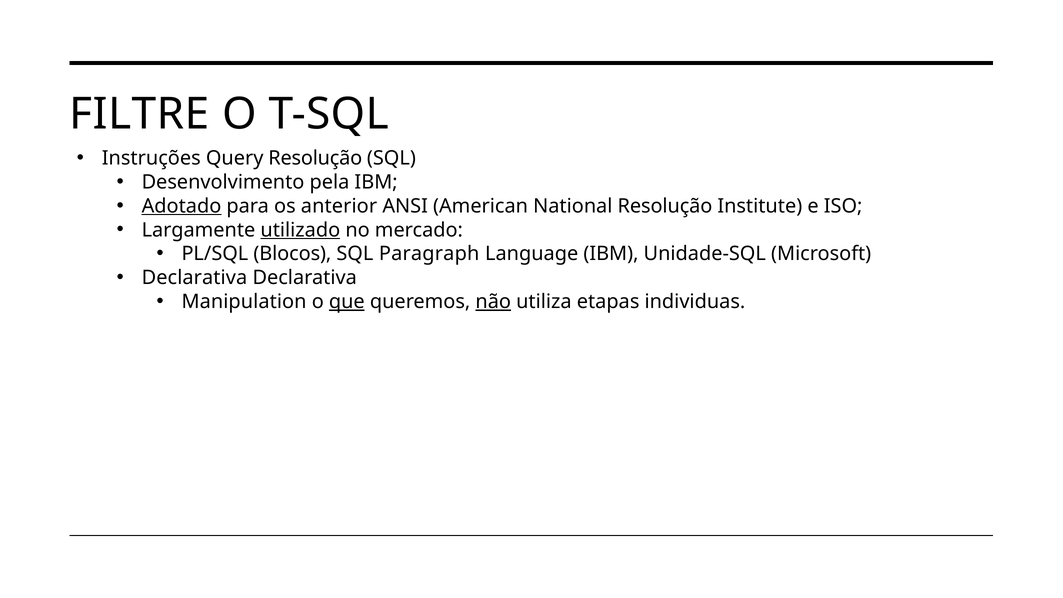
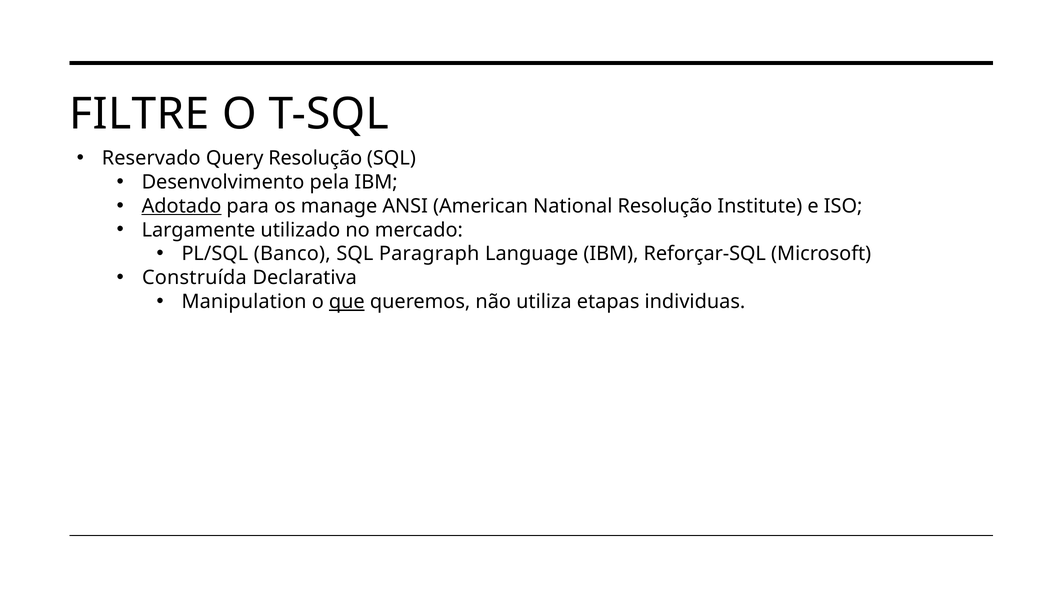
Instruções: Instruções -> Reservado
anterior: anterior -> manage
utilizado underline: present -> none
Blocos: Blocos -> Banco
Unidade-SQL: Unidade-SQL -> Reforçar-SQL
Declarativa at (194, 278): Declarativa -> Construída
não underline: present -> none
